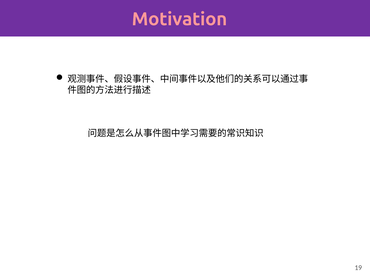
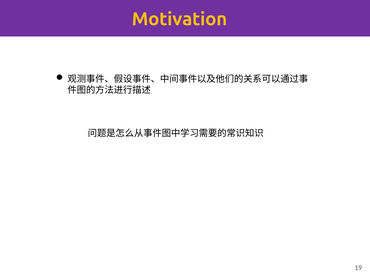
Motivation colour: pink -> yellow
